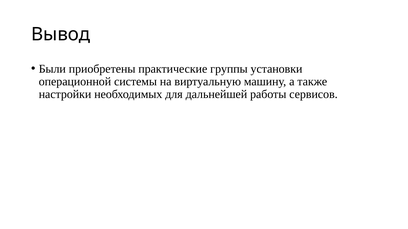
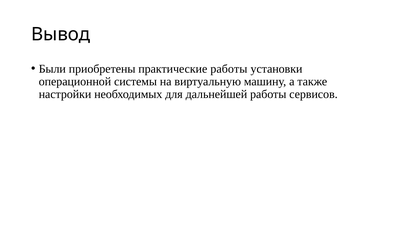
практические группы: группы -> работы
